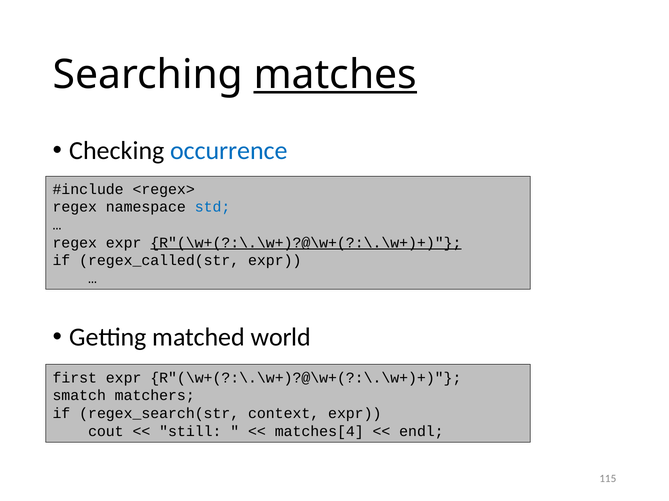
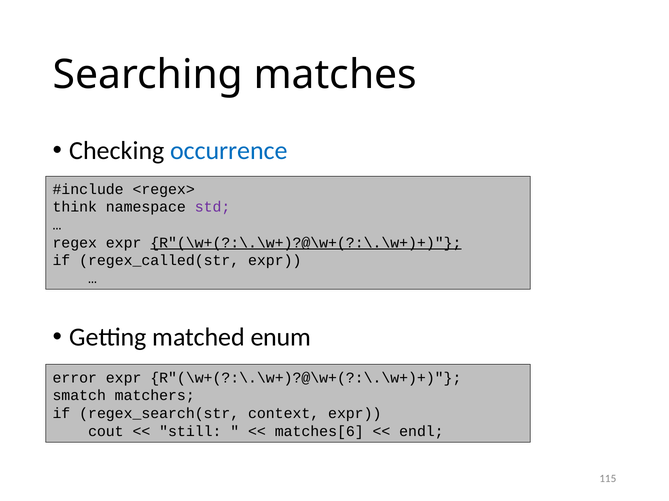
matches underline: present -> none
regex at (75, 207): regex -> think
std colour: blue -> purple
world: world -> enum
first: first -> error
matches[4: matches[4 -> matches[6
